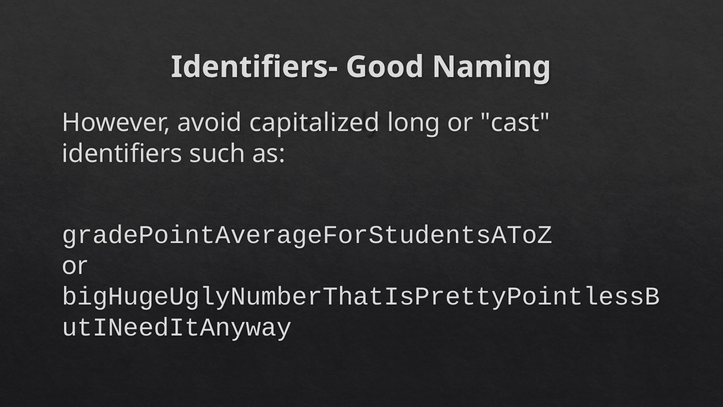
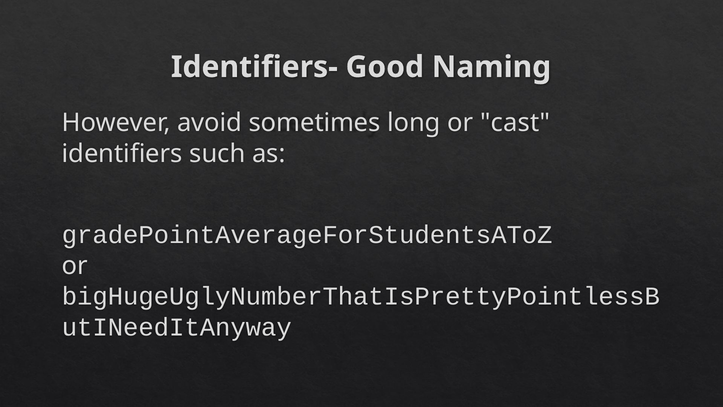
capitalized: capitalized -> sometimes
